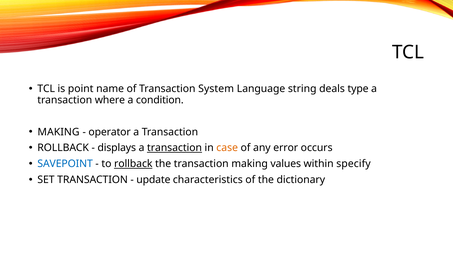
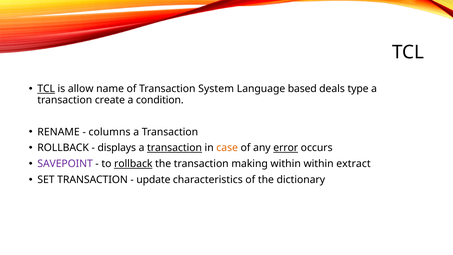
TCL at (46, 89) underline: none -> present
point: point -> allow
string: string -> based
where: where -> create
MAKING at (59, 132): MAKING -> RENAME
operator: operator -> columns
error underline: none -> present
SAVEPOINT colour: blue -> purple
making values: values -> within
specify: specify -> extract
